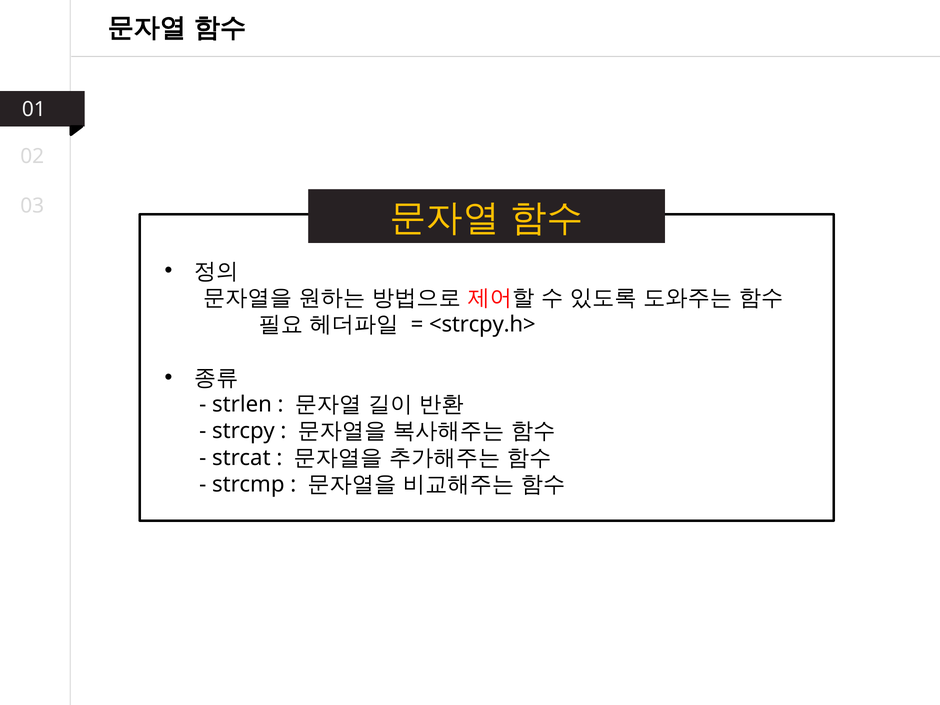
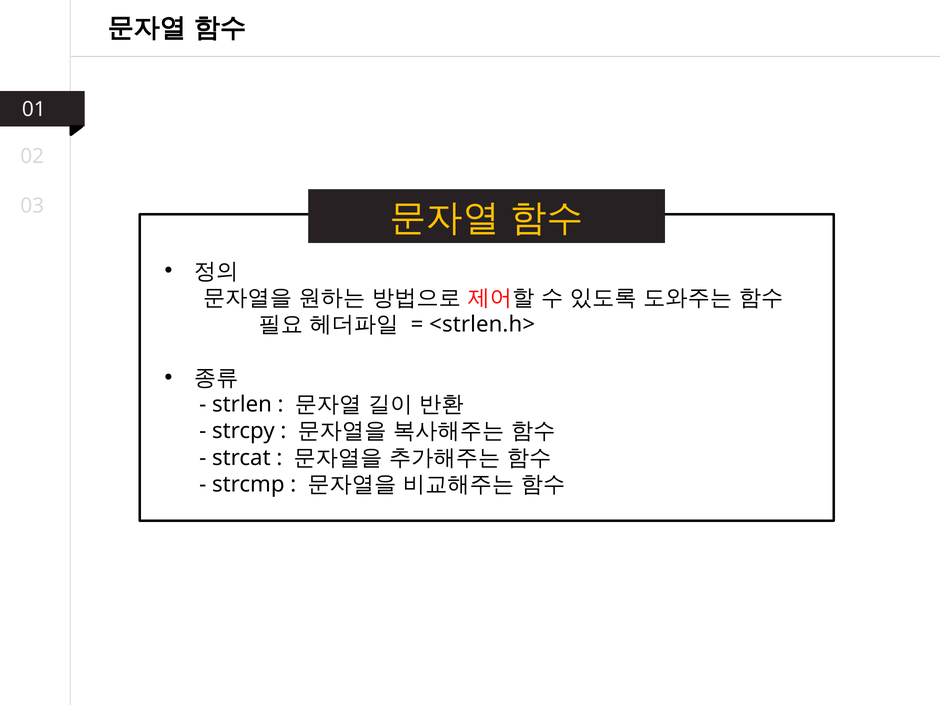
<strcpy.h>: <strcpy.h> -> <strlen.h>
